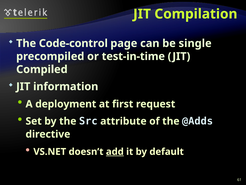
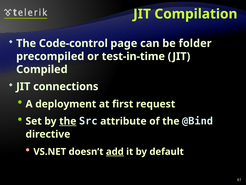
single: single -> folder
information: information -> connections
the at (68, 121) underline: none -> present
@Adds: @Adds -> @Bind
